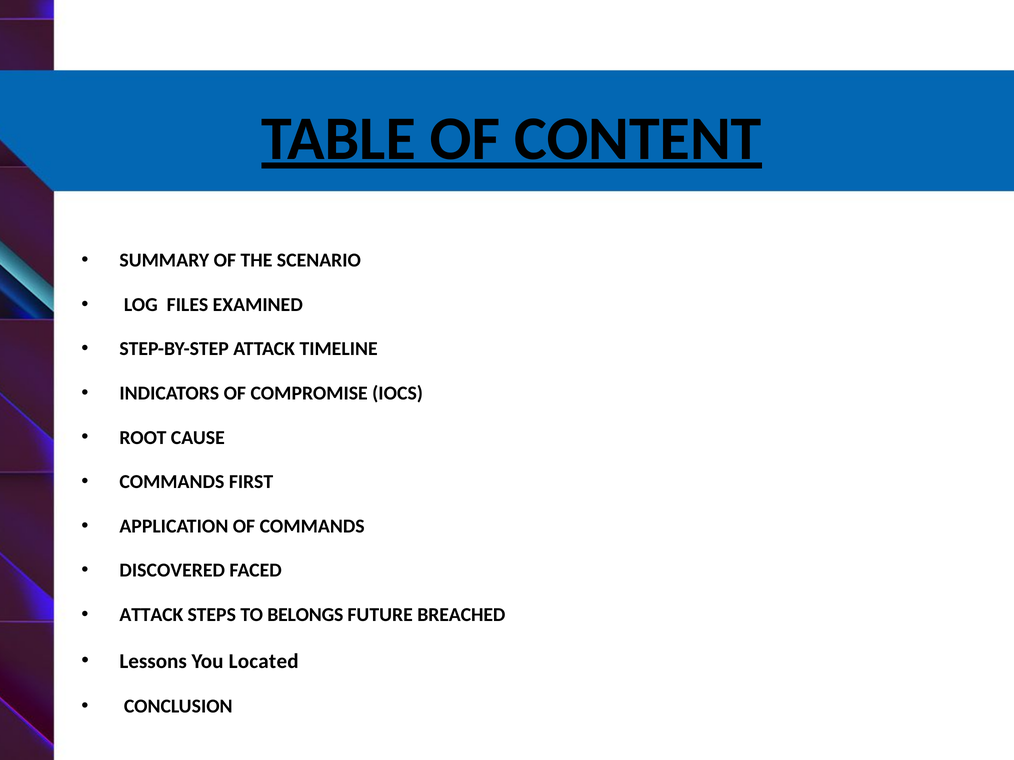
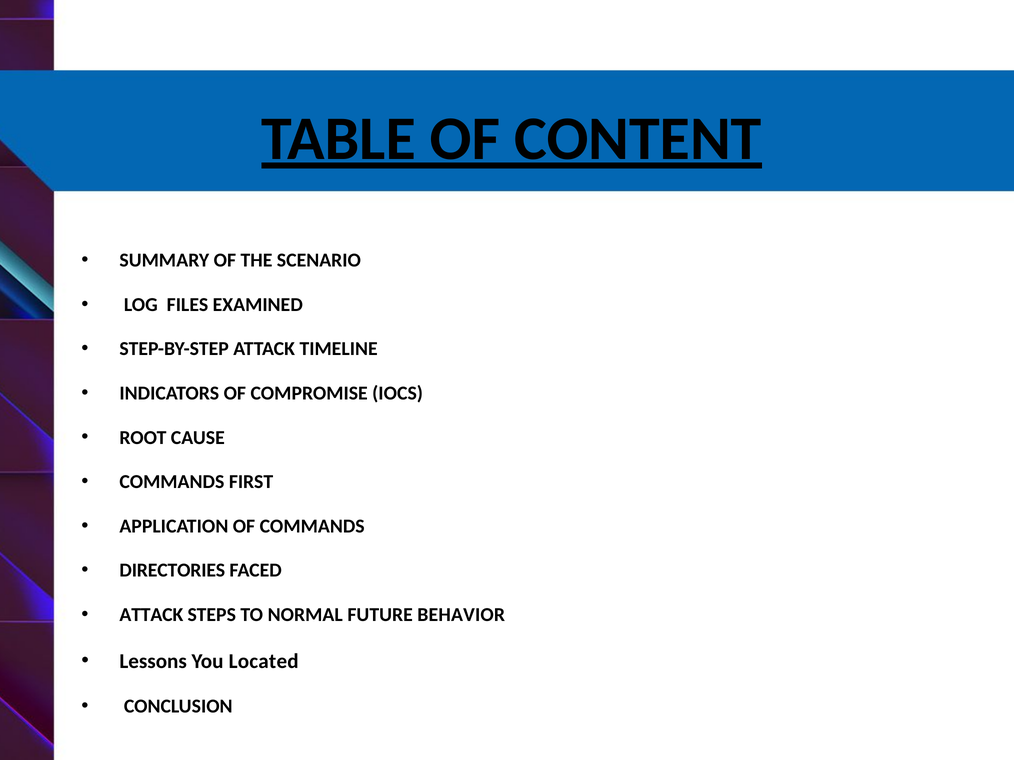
DISCOVERED: DISCOVERED -> DIRECTORIES
BELONGS: BELONGS -> NORMAL
BREACHED: BREACHED -> BEHAVIOR
